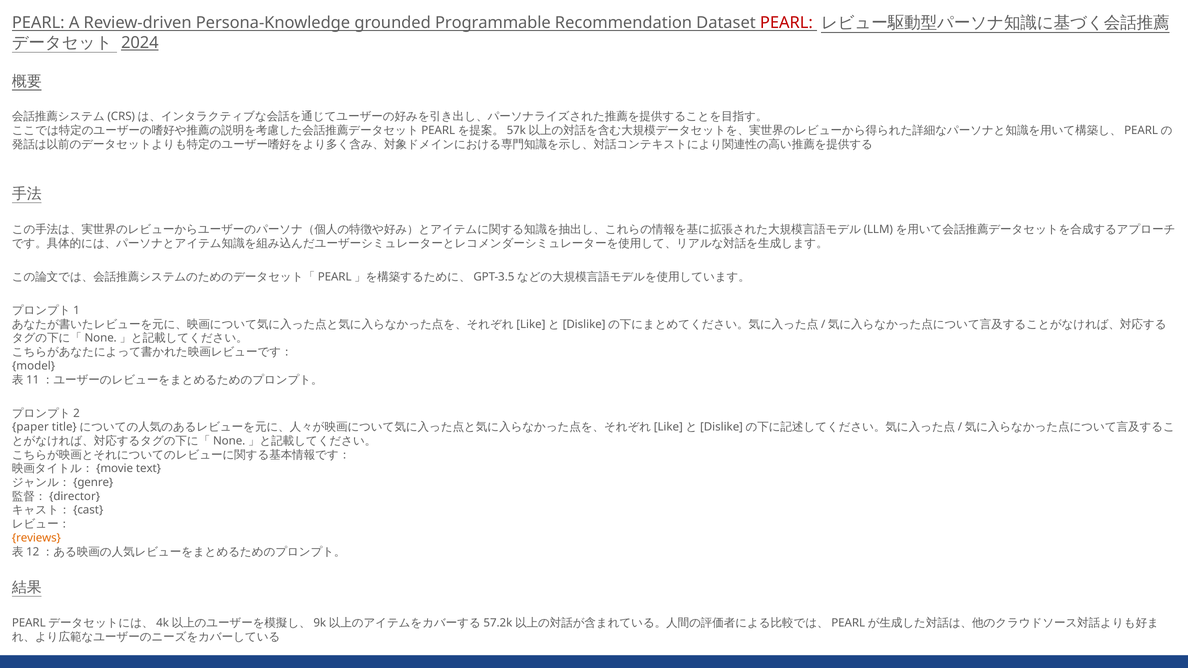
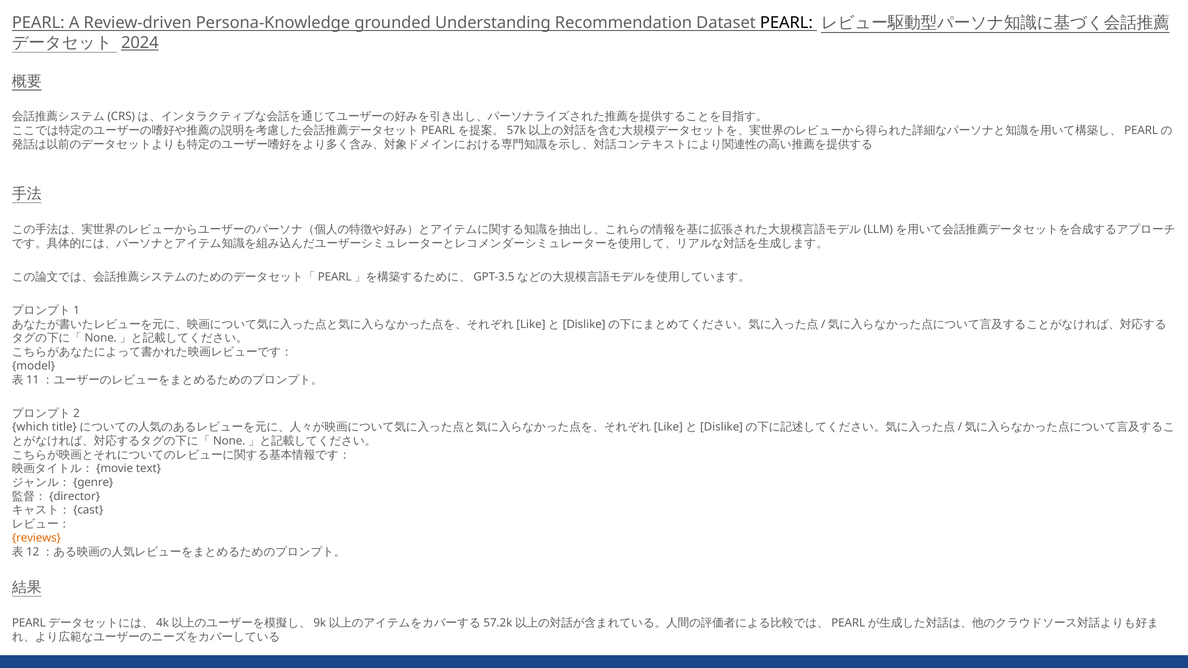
Programmable: Programmable -> Understanding
PEARL at (786, 23) colour: red -> black
paper: paper -> which
